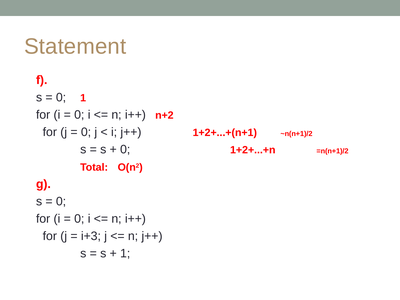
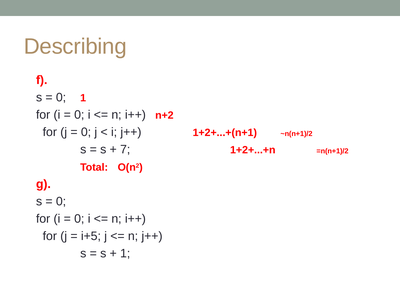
Statement: Statement -> Describing
0 at (125, 149): 0 -> 7
i+3: i+3 -> i+5
